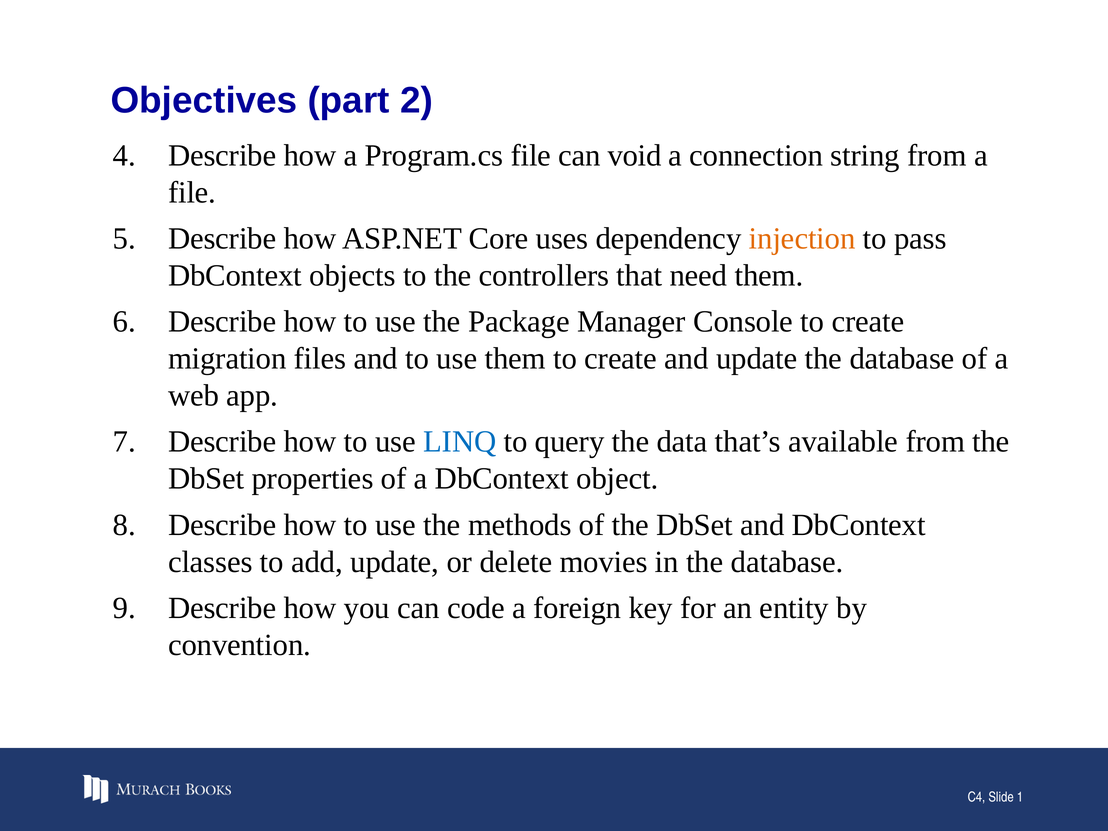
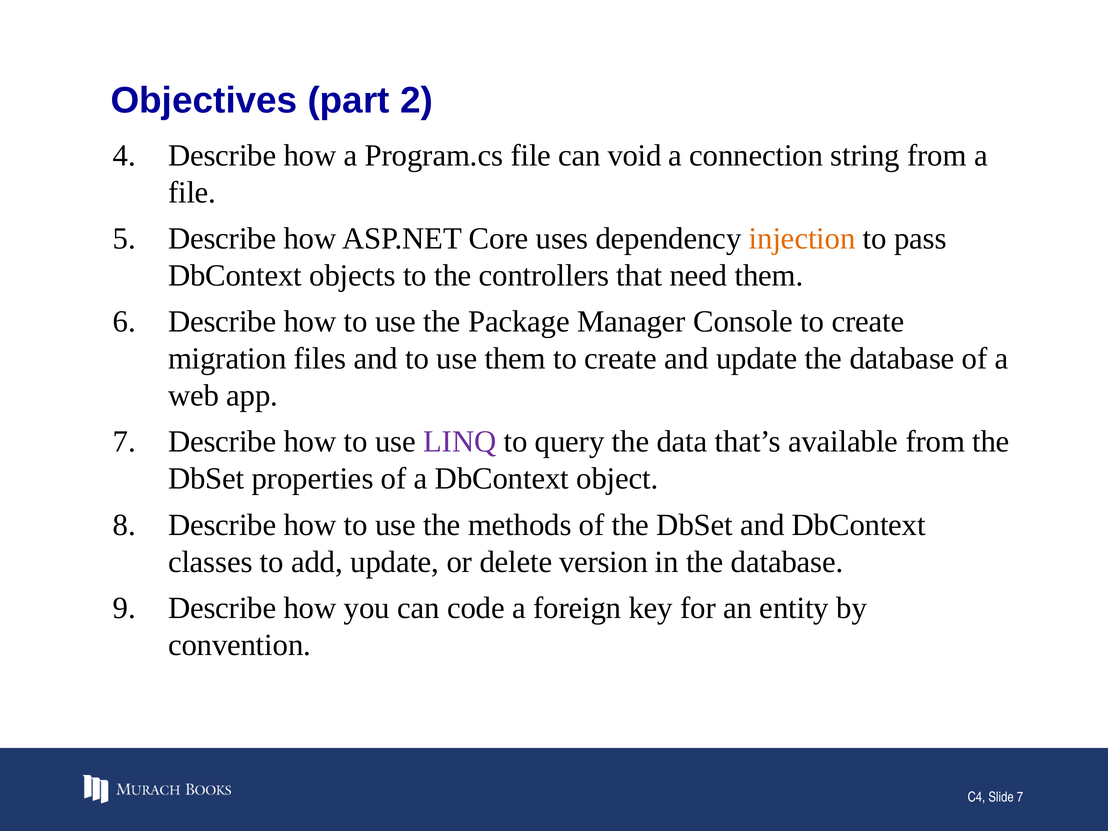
LINQ colour: blue -> purple
movies: movies -> version
Slide 1: 1 -> 7
